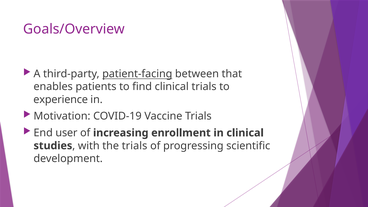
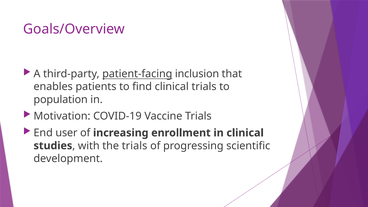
between: between -> inclusion
experience: experience -> population
